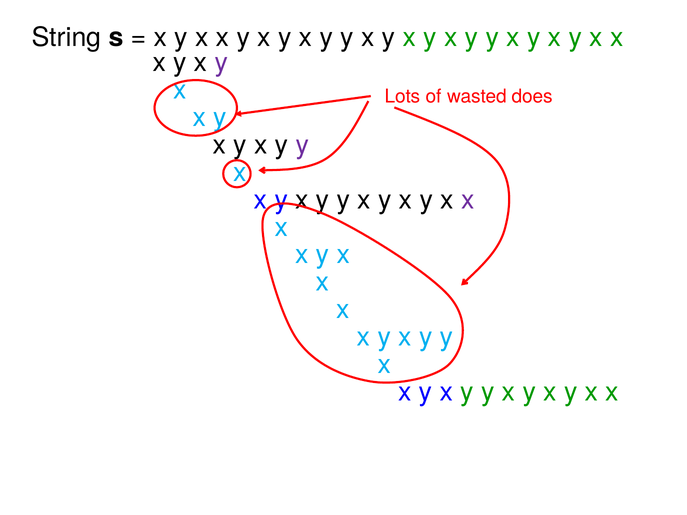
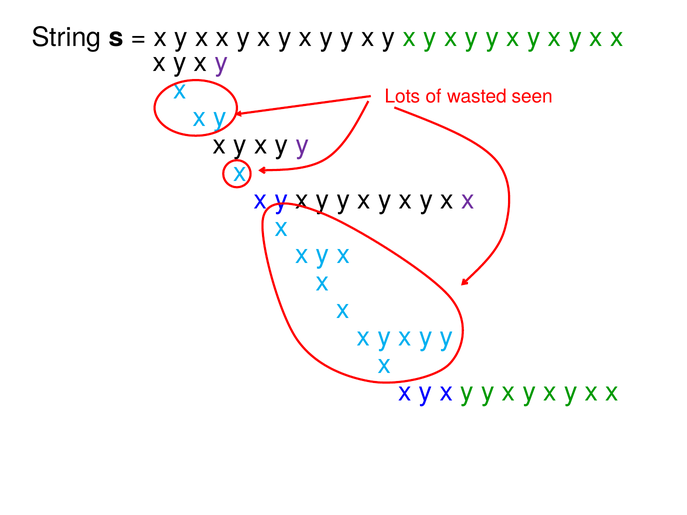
does: does -> seen
